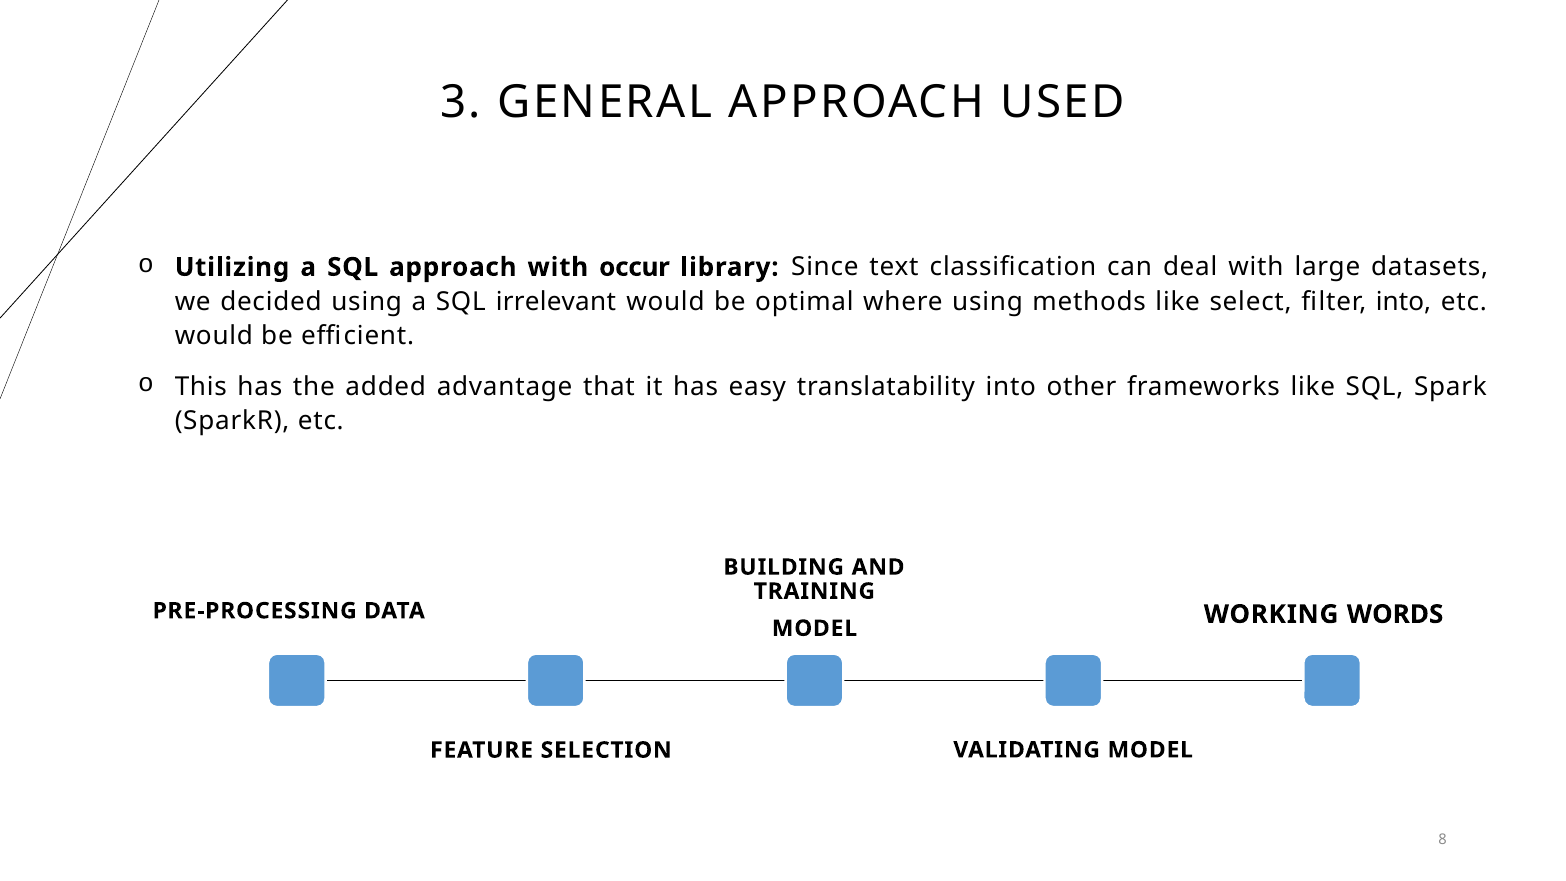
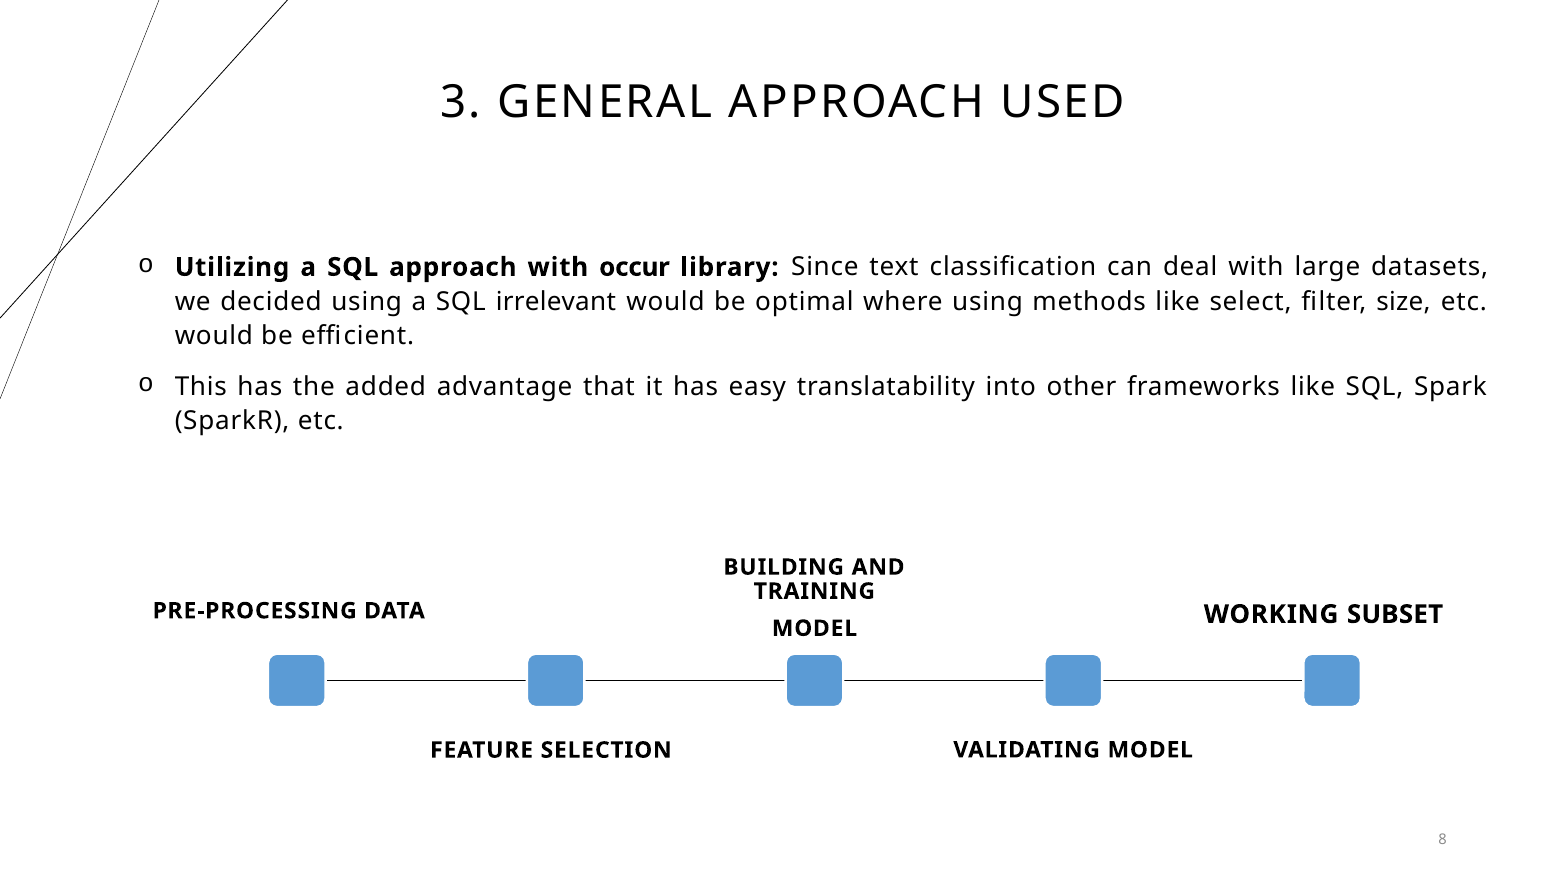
filter into: into -> size
WORDS: WORDS -> SUBSET
